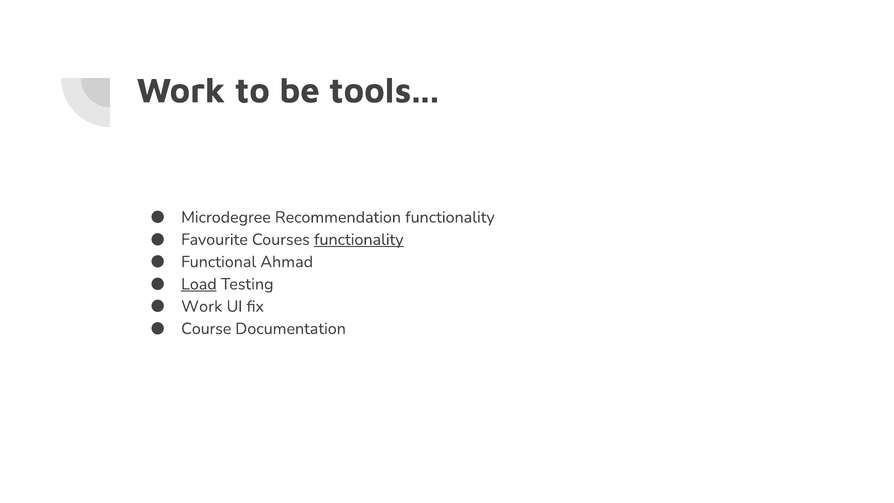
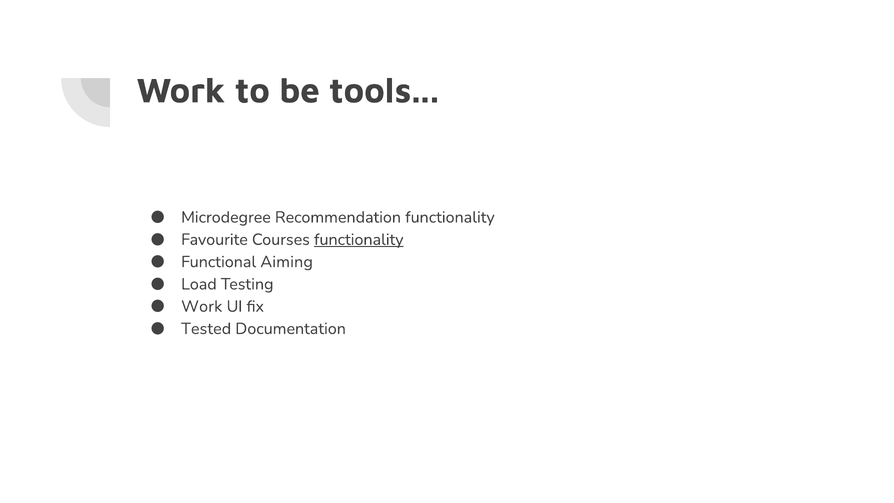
Ahmad: Ahmad -> Aiming
Load underline: present -> none
Course: Course -> Tested
